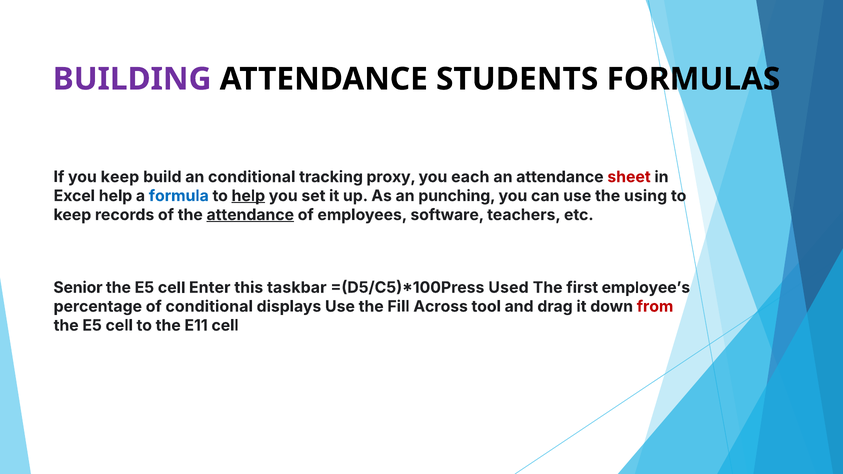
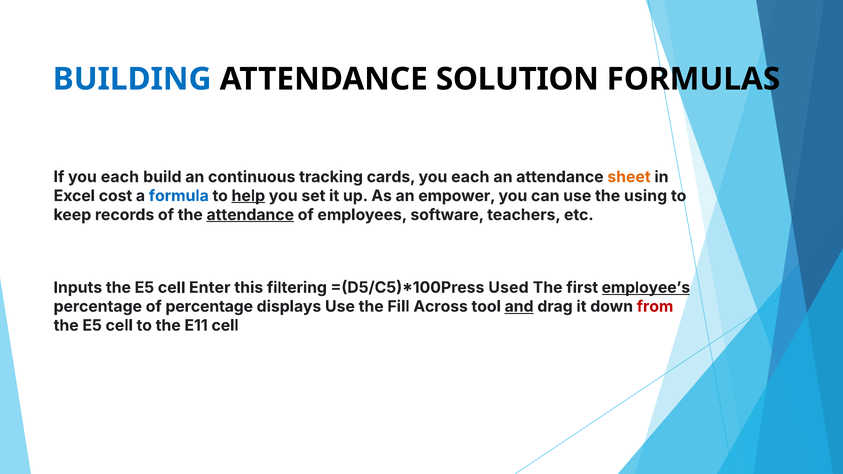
BUILDING colour: purple -> blue
STUDENTS: STUDENTS -> SOLUTION
If you keep: keep -> each
an conditional: conditional -> continuous
proxy: proxy -> cards
sheet colour: red -> orange
Excel help: help -> cost
punching: punching -> empower
Senior: Senior -> Inputs
taskbar: taskbar -> filtering
employee’s underline: none -> present
of conditional: conditional -> percentage
and underline: none -> present
